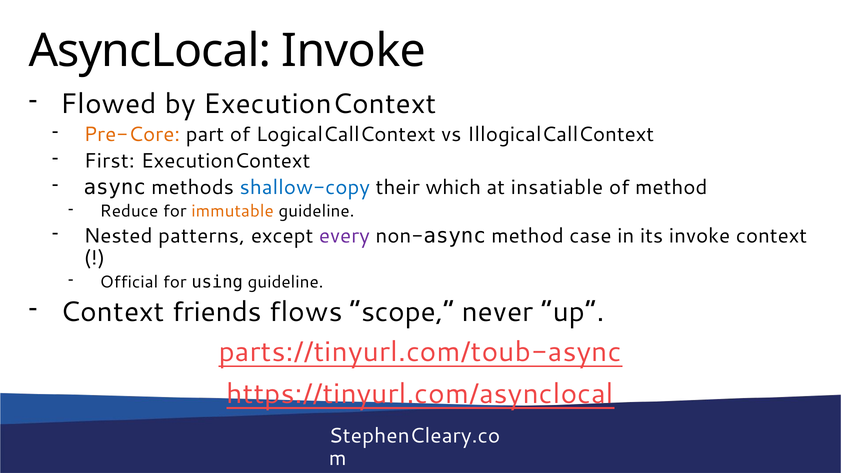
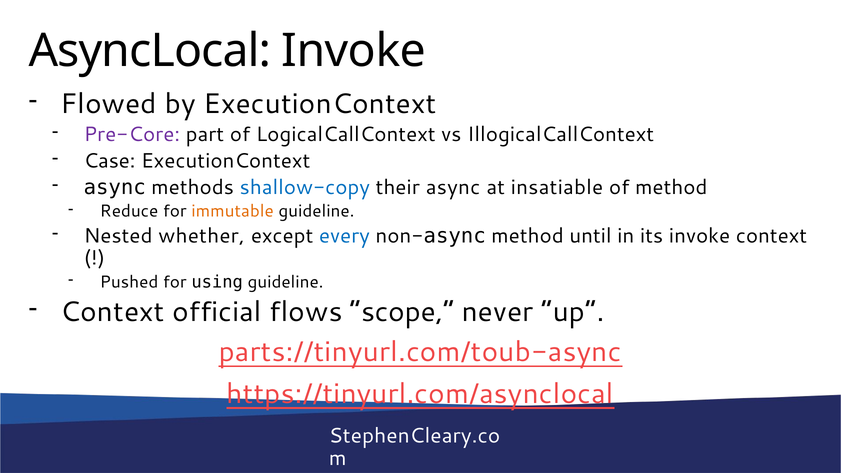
Pre-Core colour: orange -> purple
First: First -> Case
their which: which -> async
patterns: patterns -> whether
every colour: purple -> blue
case: case -> until
Official: Official -> Pushed
friends: friends -> official
